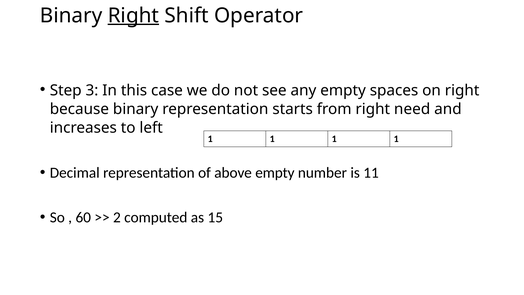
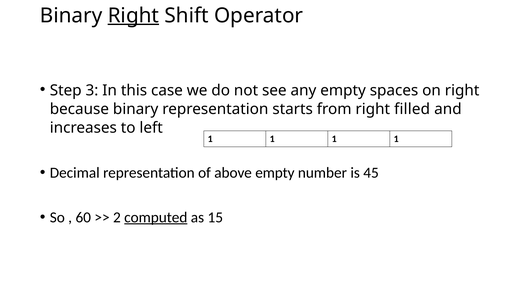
need: need -> filled
11: 11 -> 45
computed underline: none -> present
